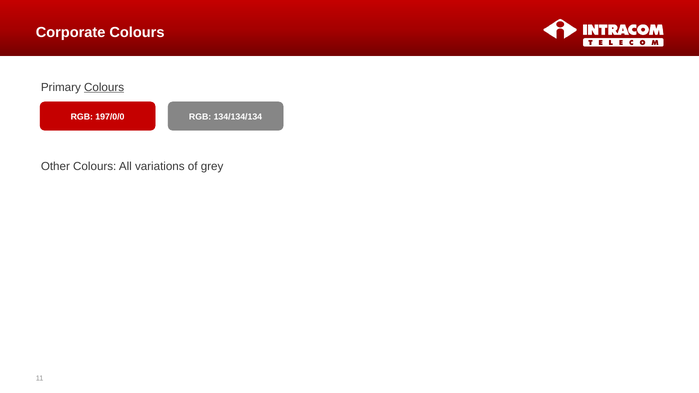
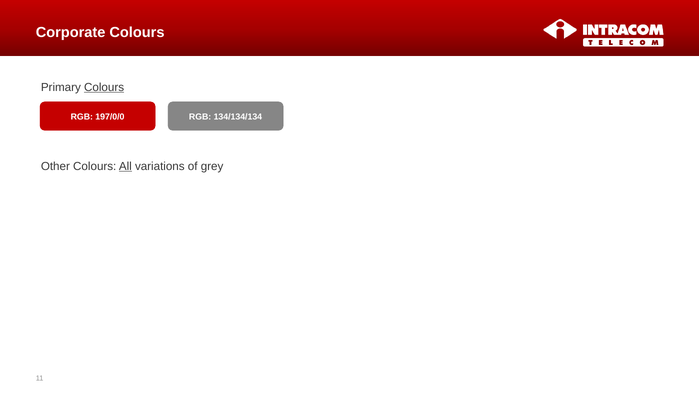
All underline: none -> present
